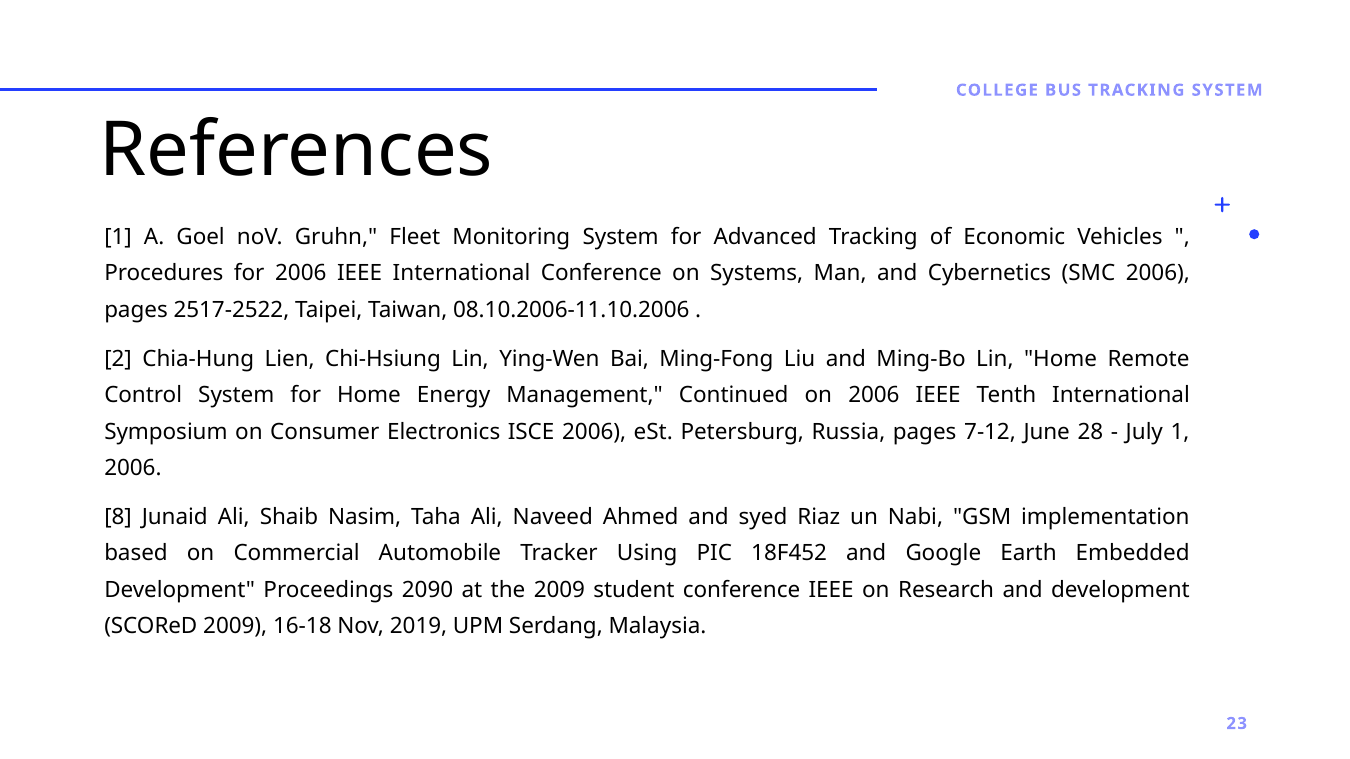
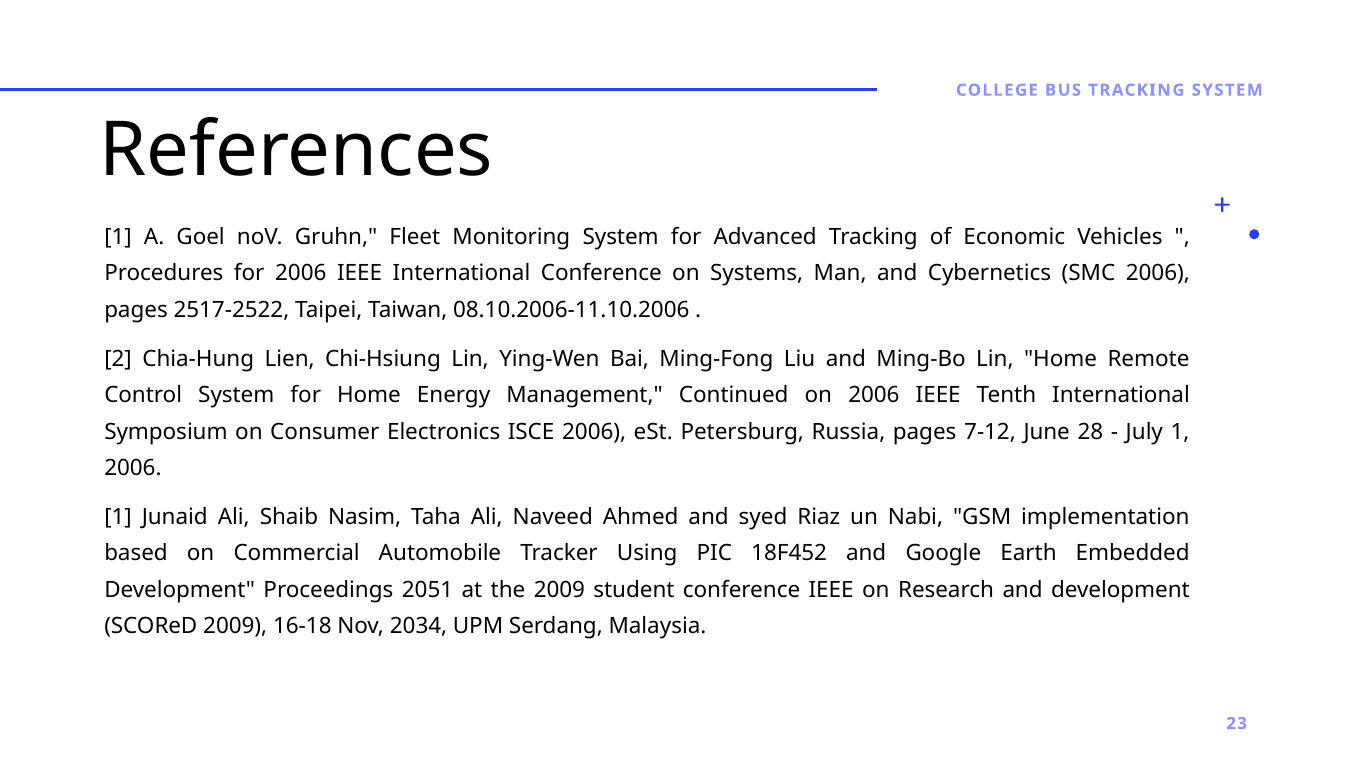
8 at (118, 517): 8 -> 1
2090: 2090 -> 2051
2019: 2019 -> 2034
